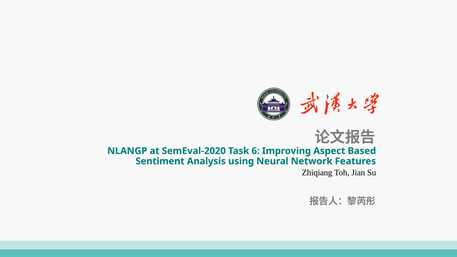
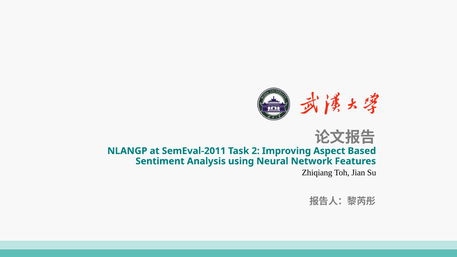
SemEval-2020: SemEval-2020 -> SemEval-2011
6: 6 -> 2
